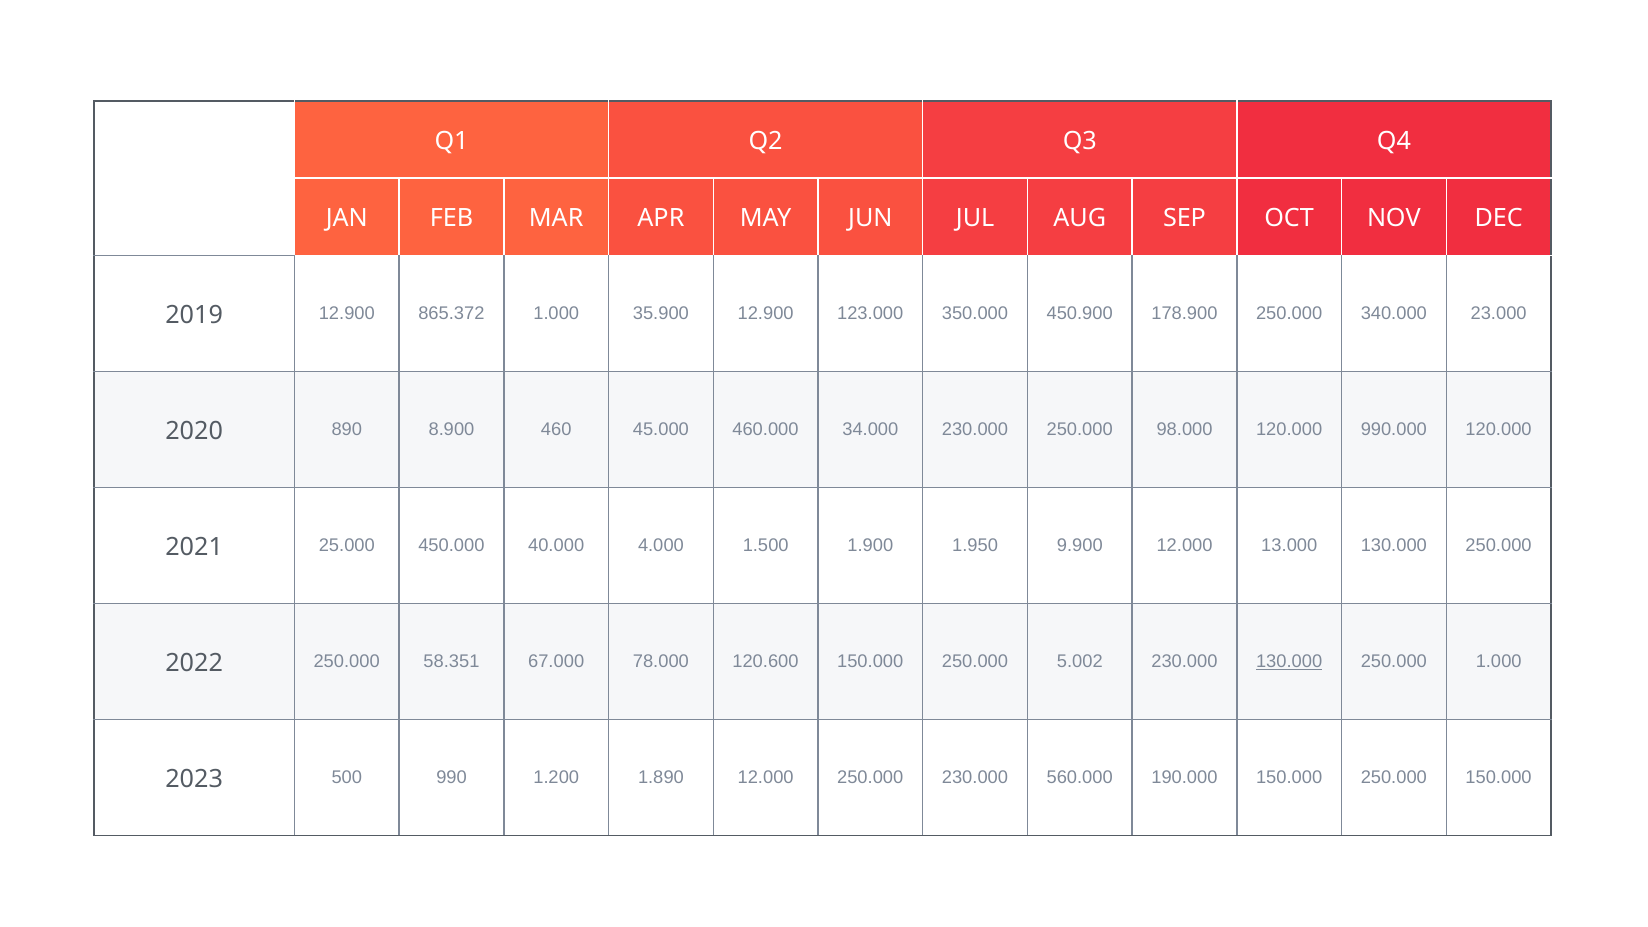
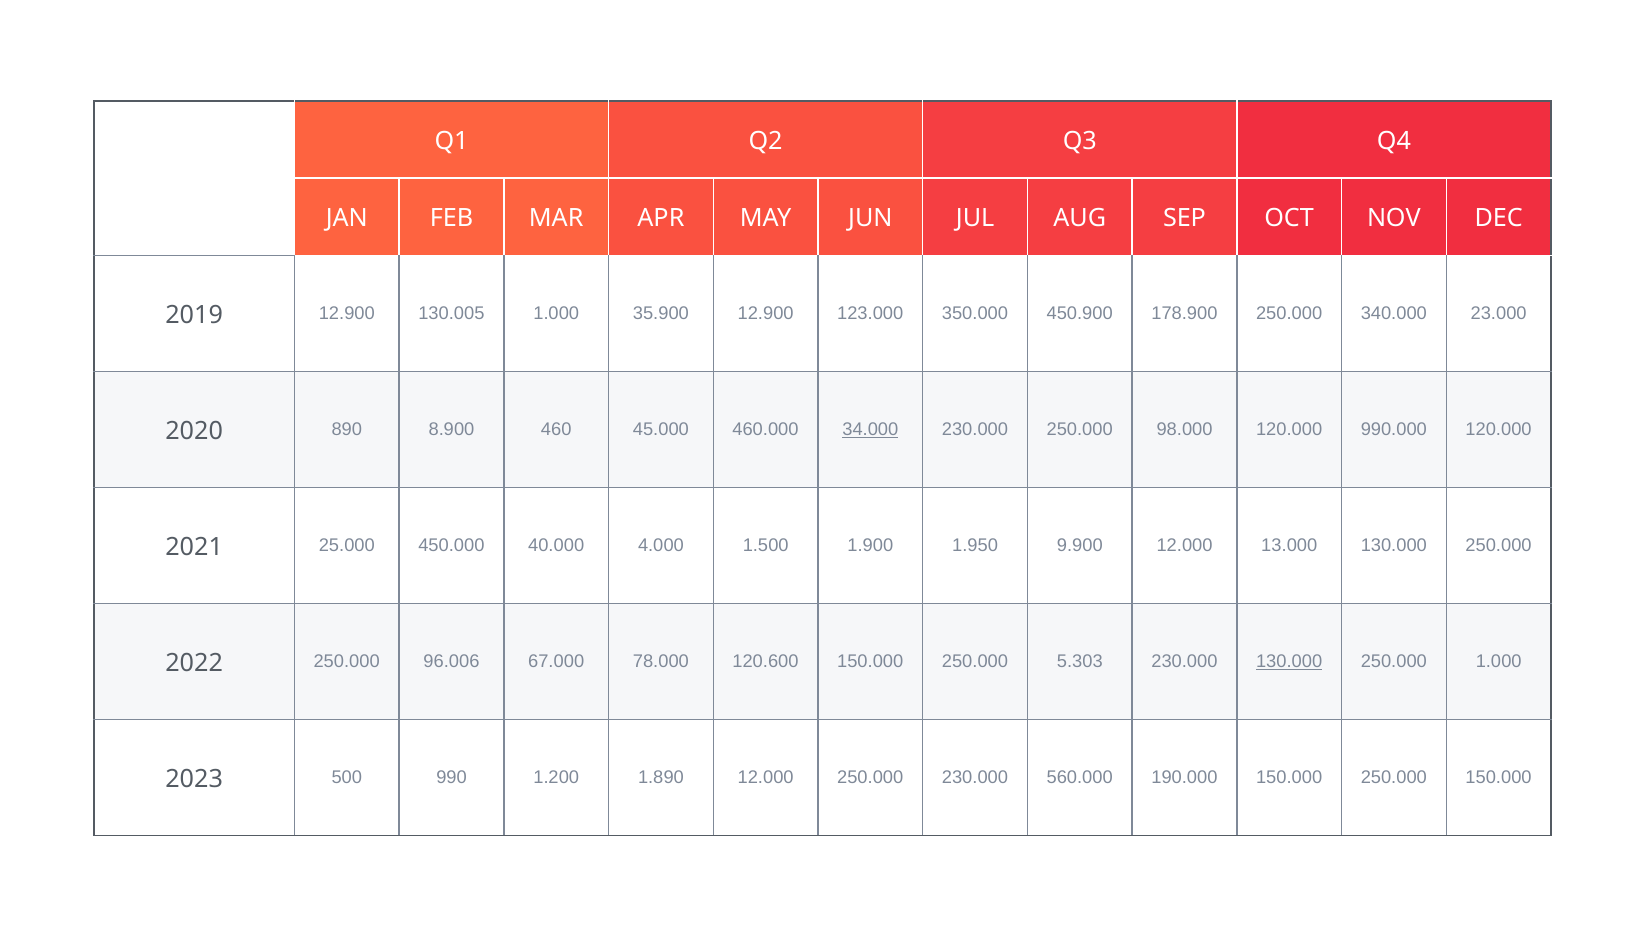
865.372: 865.372 -> 130.005
34.000 underline: none -> present
58.351: 58.351 -> 96.006
5.002: 5.002 -> 5.303
